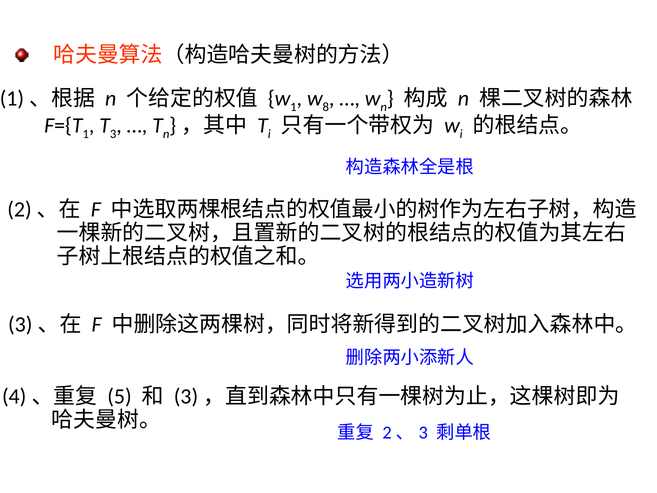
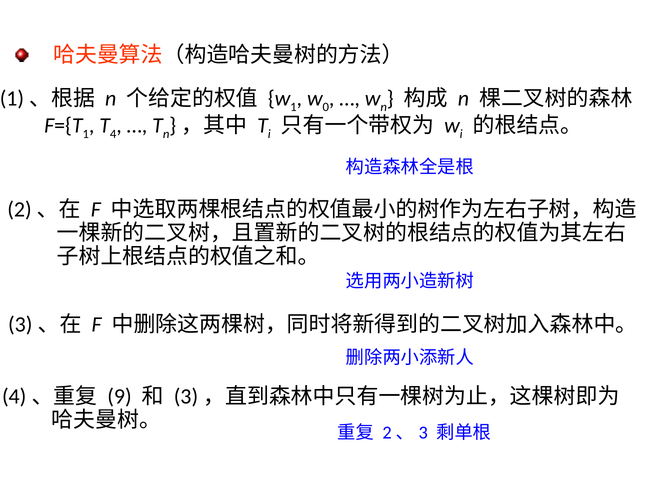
8: 8 -> 0
3: 3 -> 4
5: 5 -> 9
